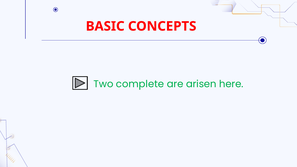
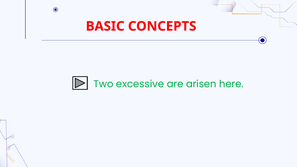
complete: complete -> excessive
